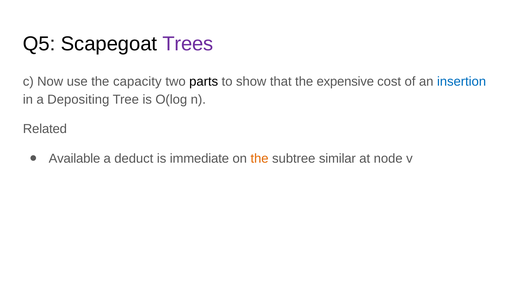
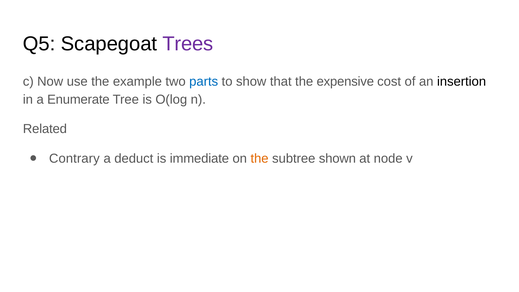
capacity: capacity -> example
parts colour: black -> blue
insertion colour: blue -> black
Depositing: Depositing -> Enumerate
Available: Available -> Contrary
similar: similar -> shown
